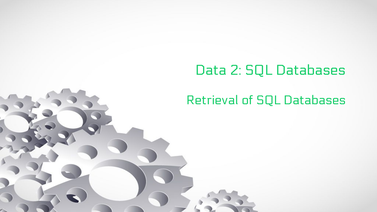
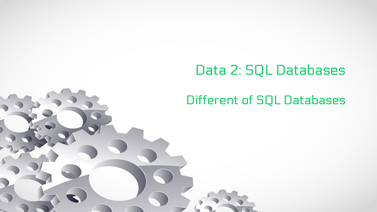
Retrieval: Retrieval -> Different
